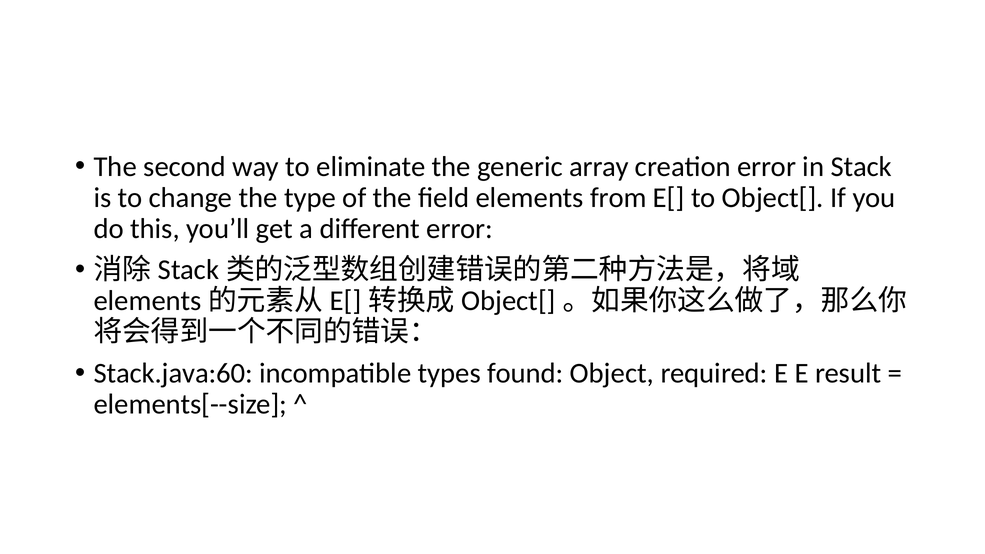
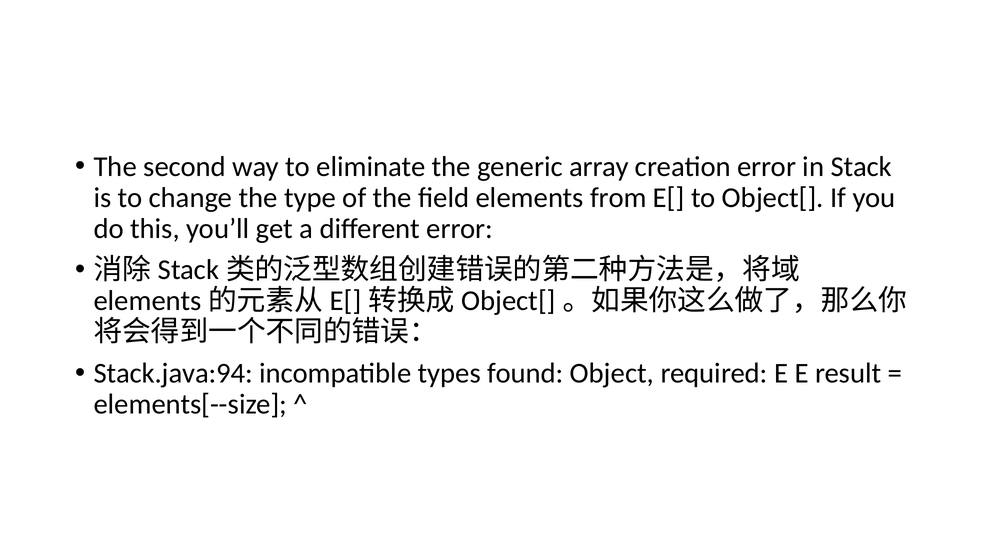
Stack.java:60: Stack.java:60 -> Stack.java:94
